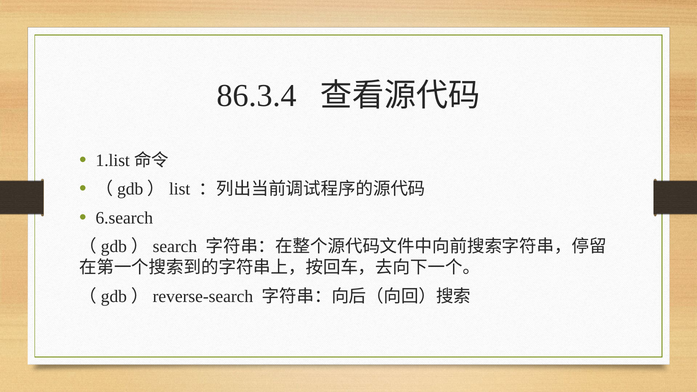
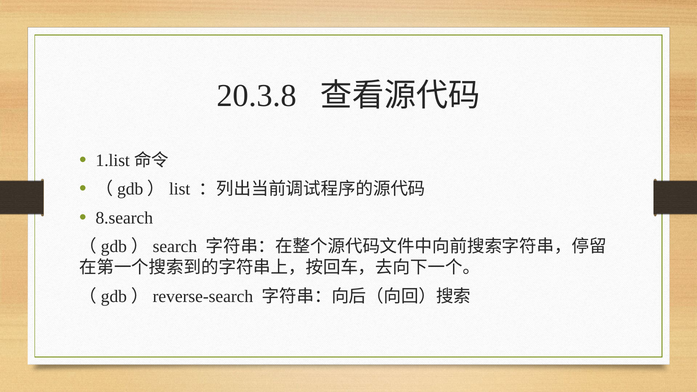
86.3.4: 86.3.4 -> 20.3.8
6.search: 6.search -> 8.search
